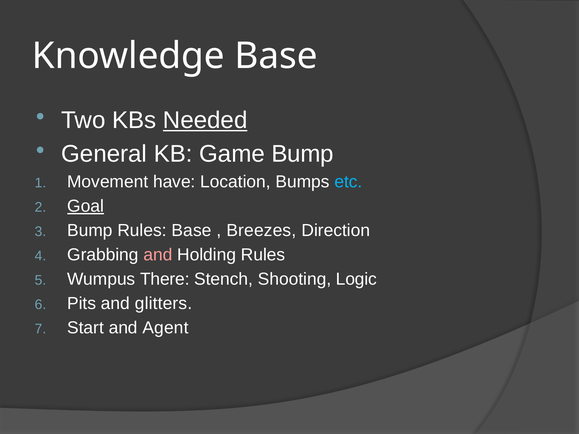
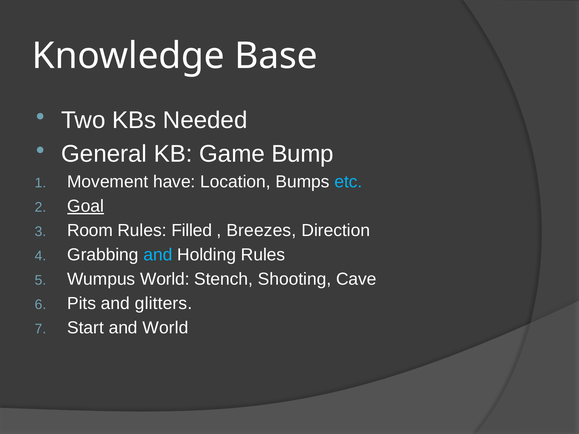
Needed underline: present -> none
Bump at (90, 231): Bump -> Room
Rules Base: Base -> Filled
and at (158, 255) colour: pink -> light blue
Wumpus There: There -> World
Logic: Logic -> Cave
and Agent: Agent -> World
